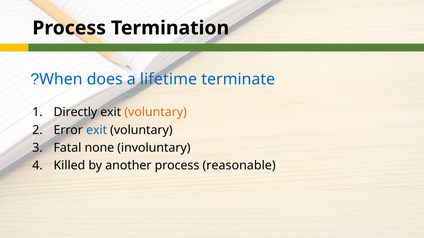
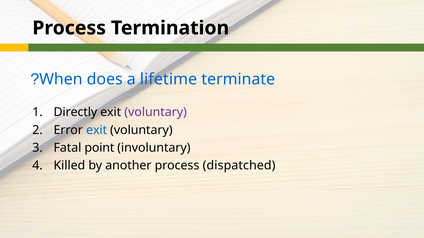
voluntary at (156, 112) colour: orange -> purple
none: none -> point
reasonable: reasonable -> dispatched
